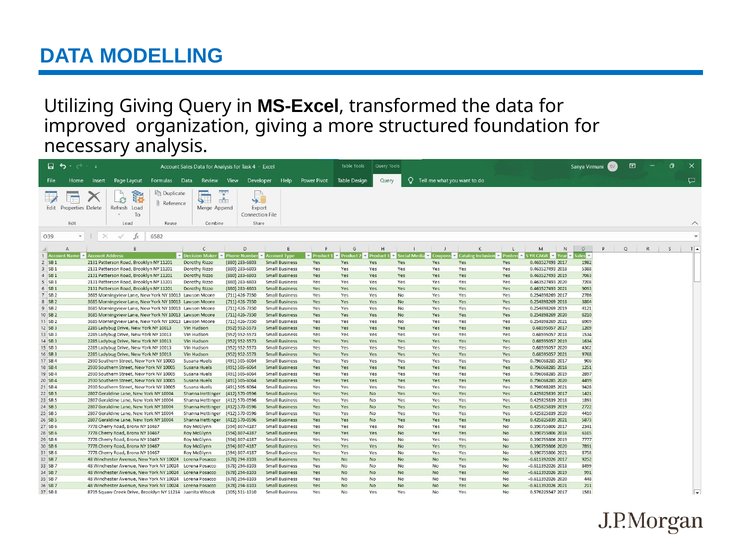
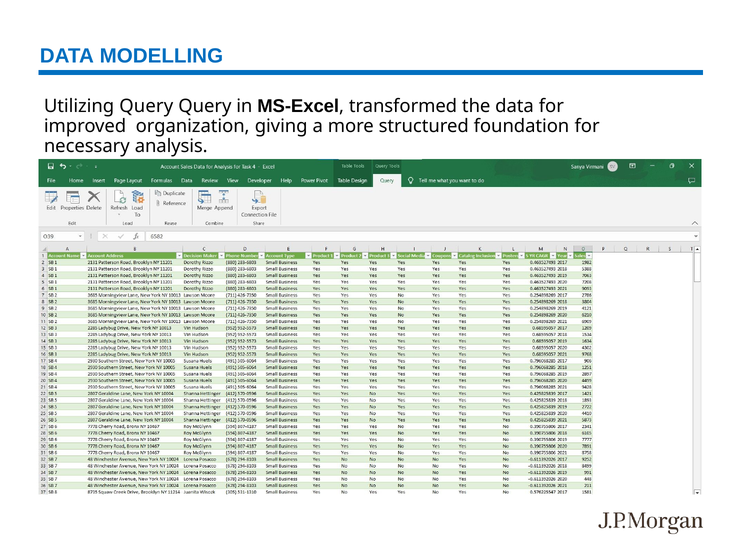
Utilizing Giving: Giving -> Query
